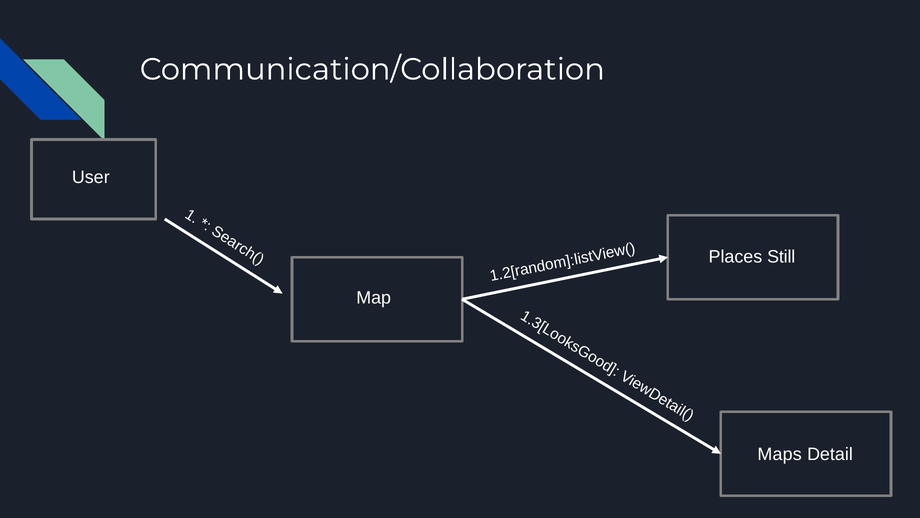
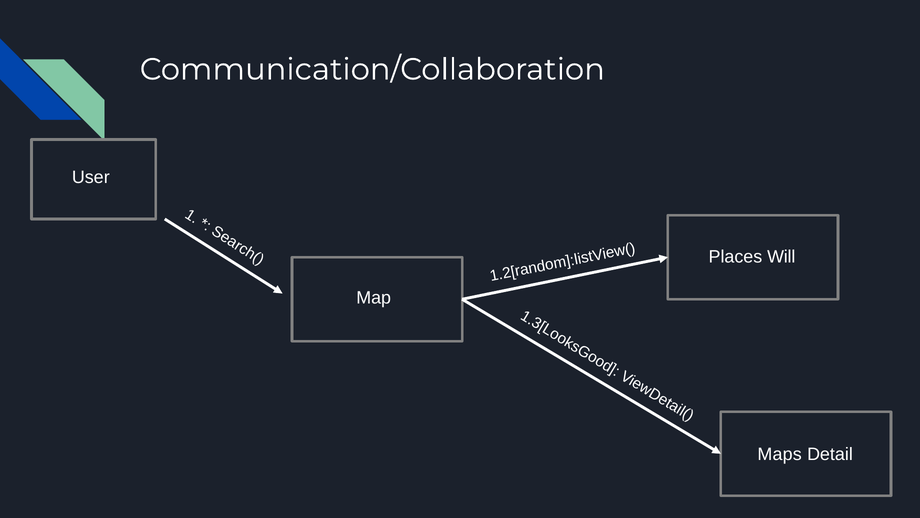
Still: Still -> Will
